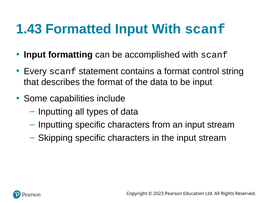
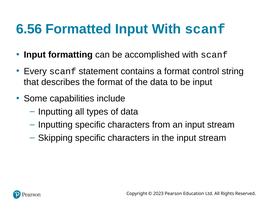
1.43: 1.43 -> 6.56
